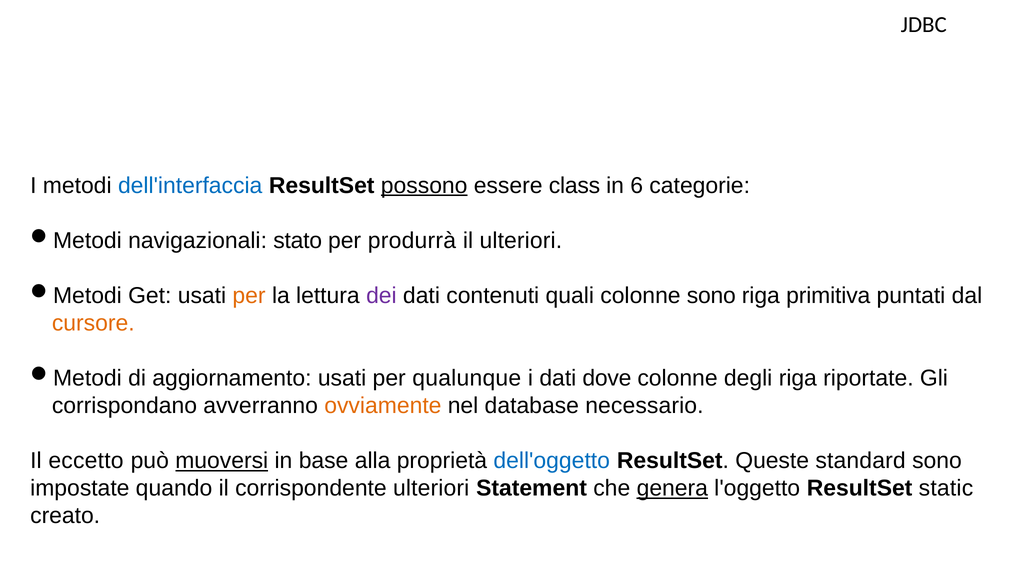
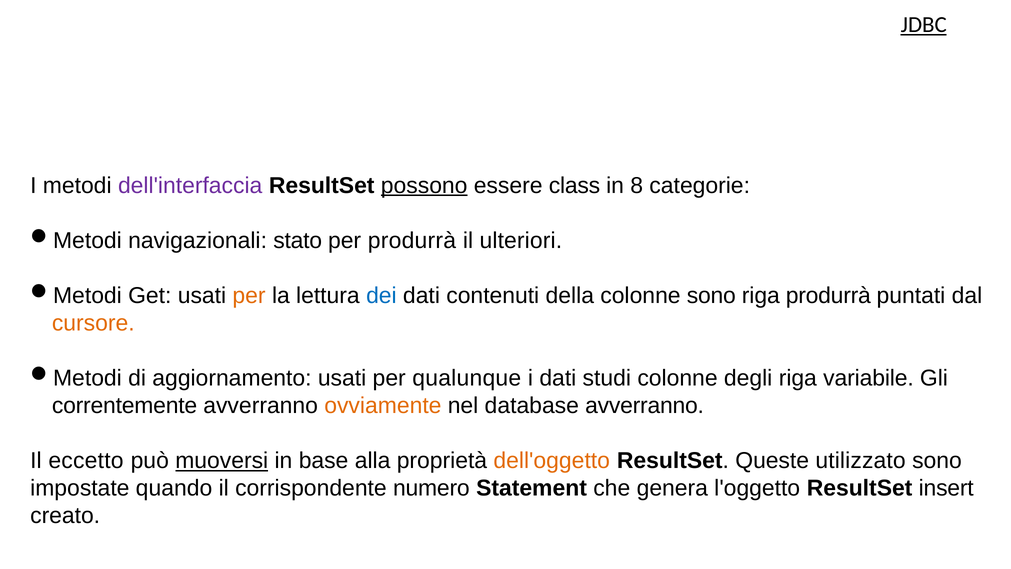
JDBC underline: none -> present
dell'interfaccia colour: blue -> purple
6: 6 -> 8
dei colour: purple -> blue
quali: quali -> della
riga primitiva: primitiva -> produrrà
dove: dove -> studi
riportate: riportate -> variabile
corrispondano: corrispondano -> correntemente
database necessario: necessario -> avverranno
dell'oggetto colour: blue -> orange
standard: standard -> utilizzato
corrispondente ulteriori: ulteriori -> numero
genera underline: present -> none
static: static -> insert
